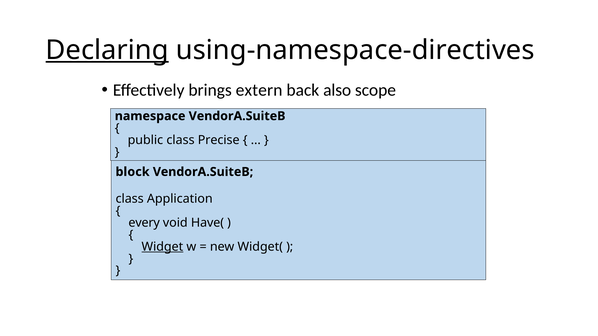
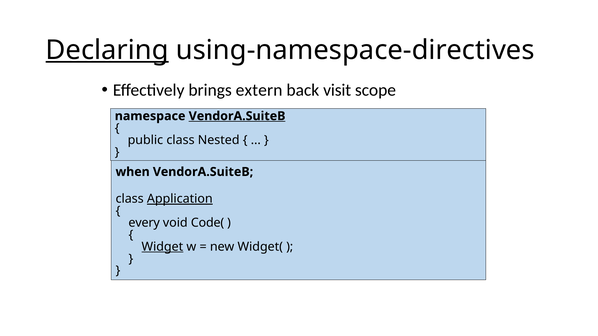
also: also -> visit
VendorA.SuiteB at (237, 116) underline: none -> present
Precise: Precise -> Nested
block: block -> when
Application underline: none -> present
Have(: Have( -> Code(
